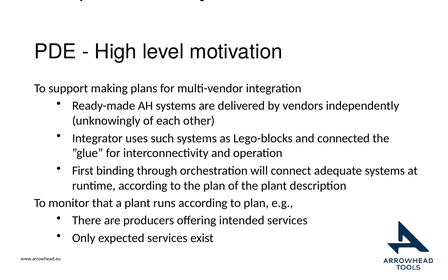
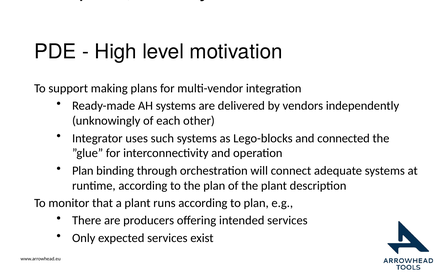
First at (83, 171): First -> Plan
